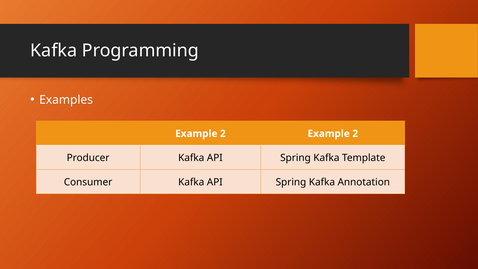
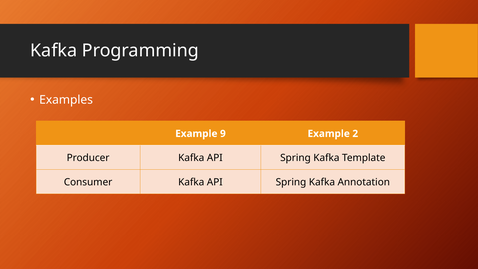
2 at (223, 134): 2 -> 9
